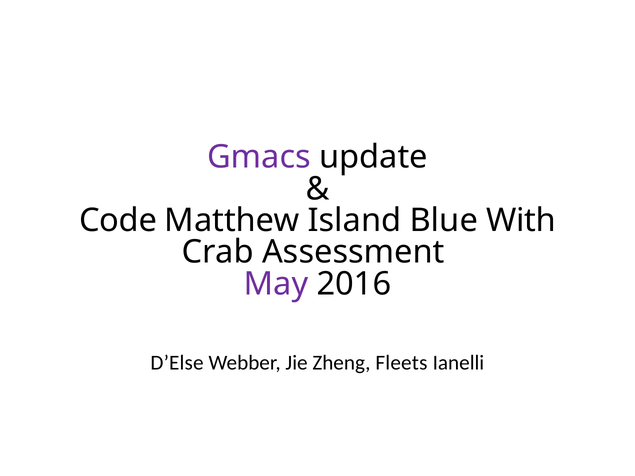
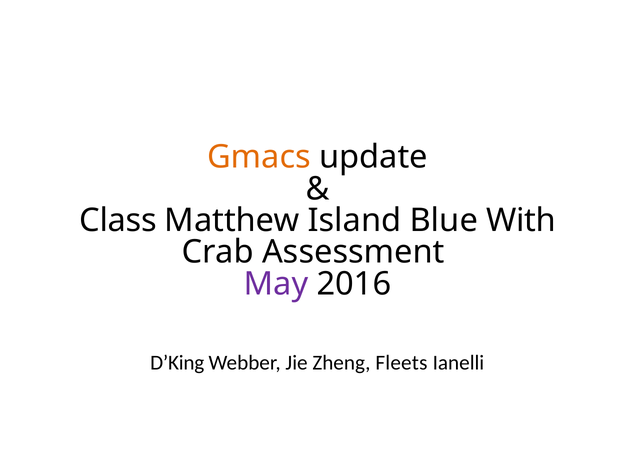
Gmacs colour: purple -> orange
Code: Code -> Class
D’Else: D’Else -> D’King
